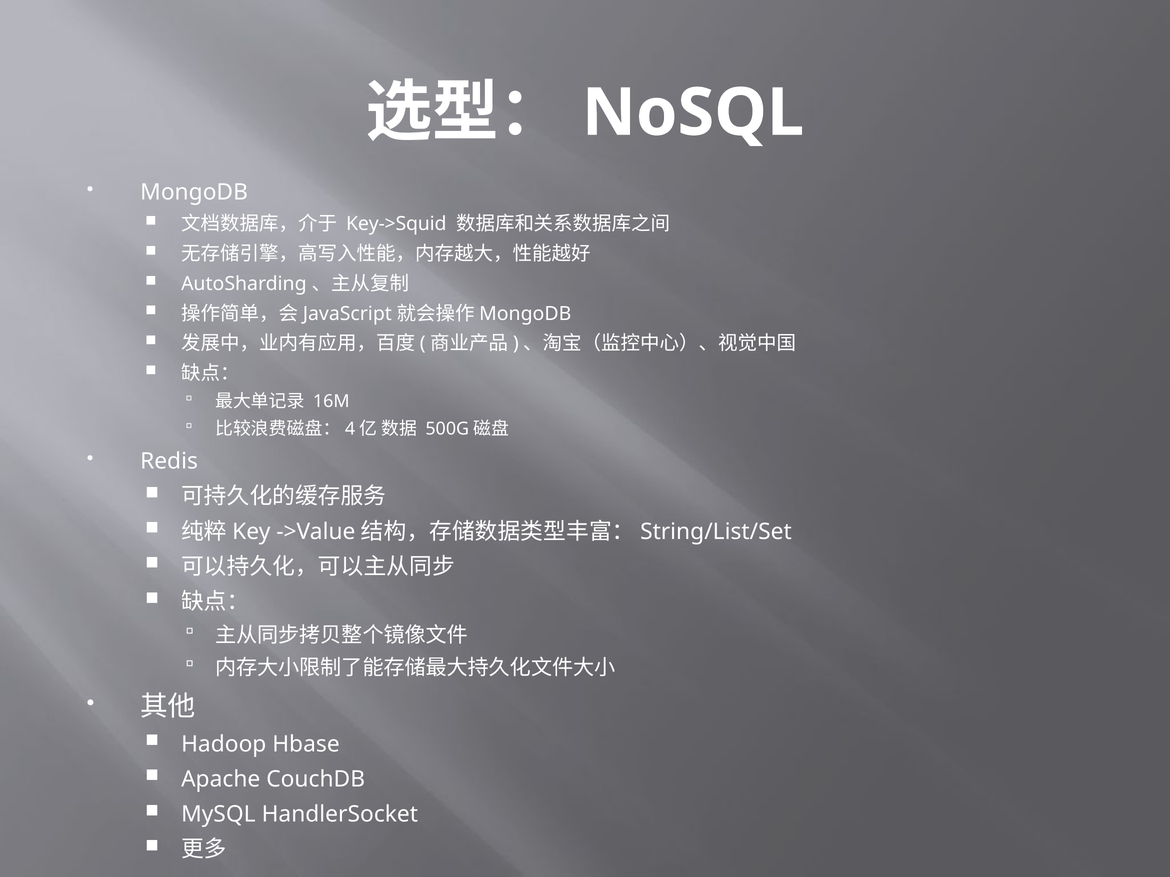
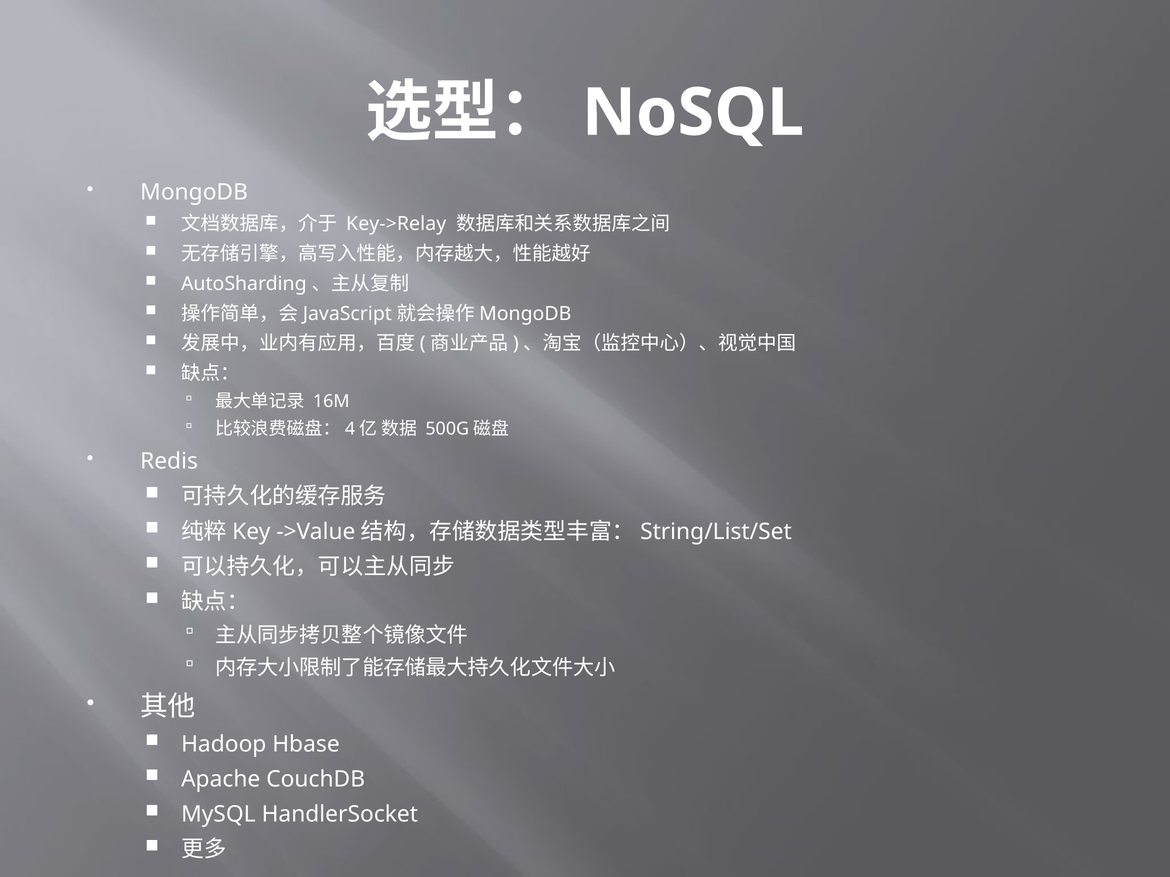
Key->Squid: Key->Squid -> Key->Relay
